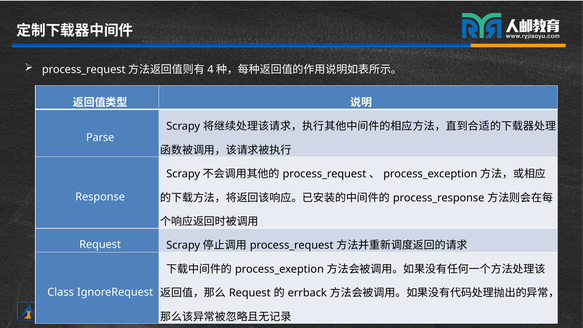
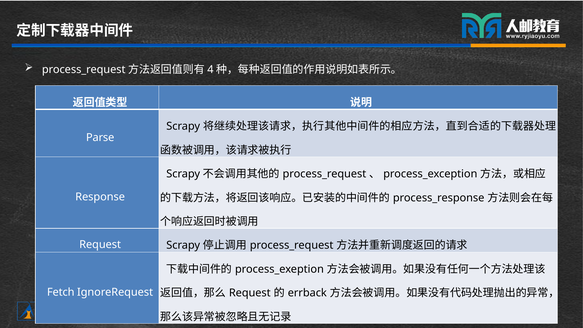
Class: Class -> Fetch
